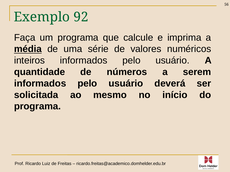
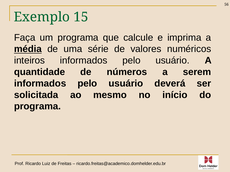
92: 92 -> 15
